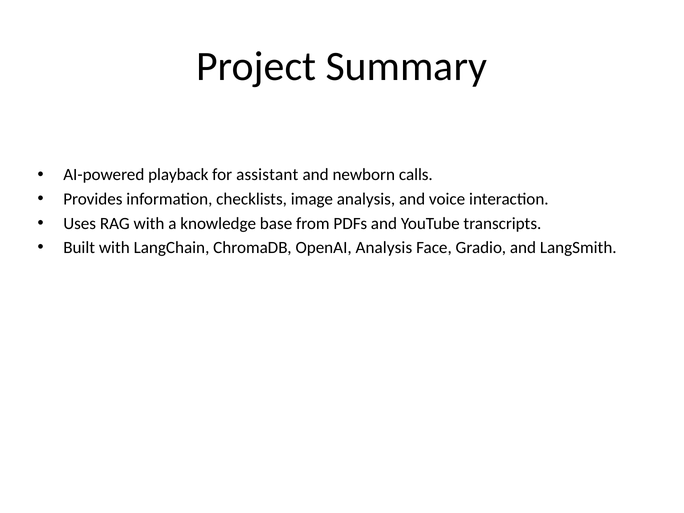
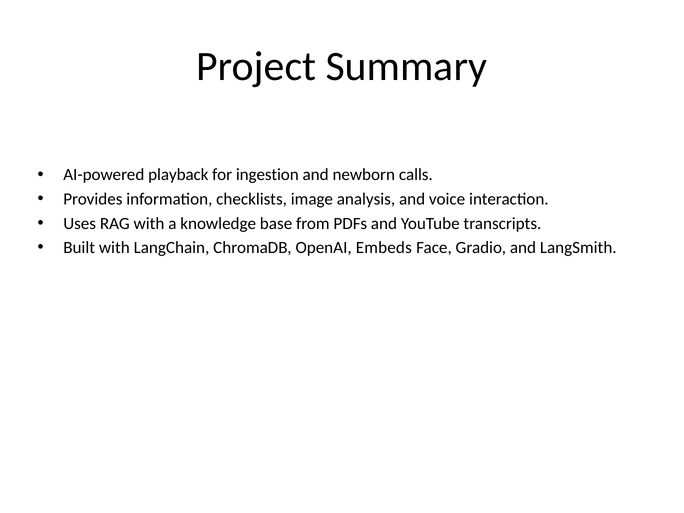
assistant: assistant -> ingestion
OpenAI Analysis: Analysis -> Embeds
